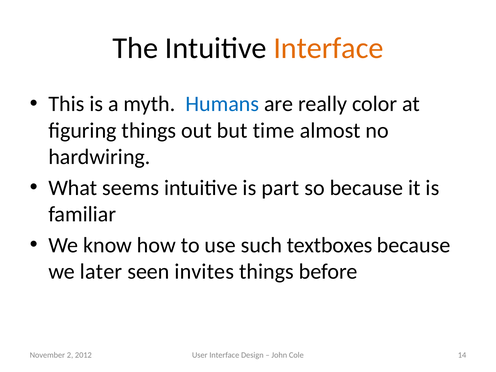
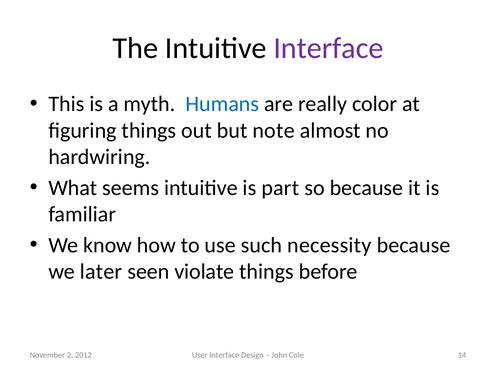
Interface at (328, 48) colour: orange -> purple
time: time -> note
textboxes: textboxes -> necessity
invites: invites -> violate
